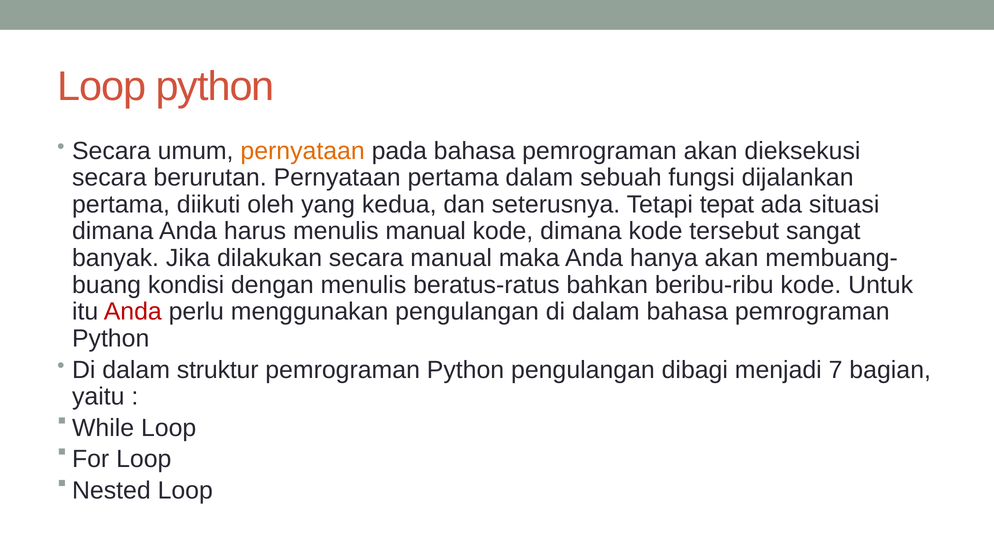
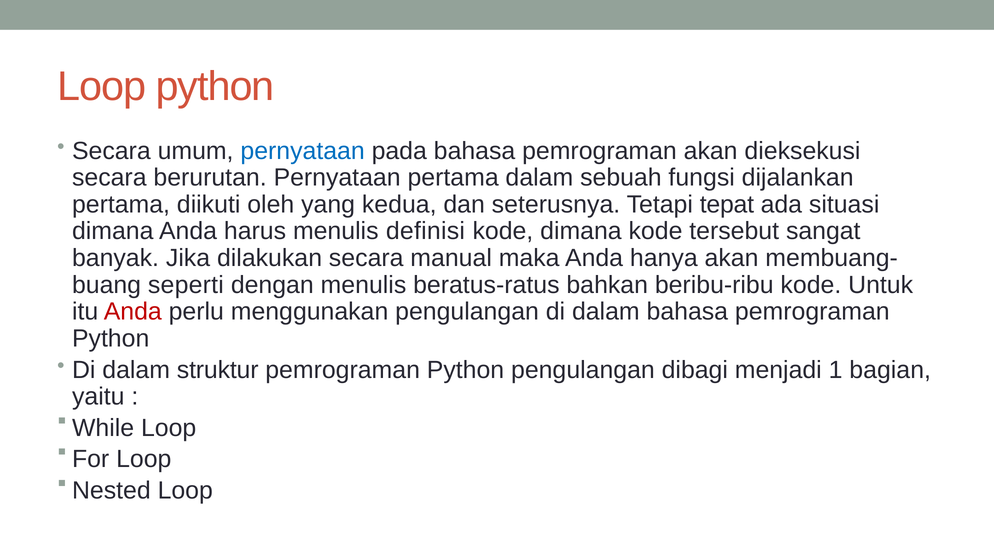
pernyataan at (303, 151) colour: orange -> blue
menulis manual: manual -> definisi
kondisi: kondisi -> seperti
7: 7 -> 1
